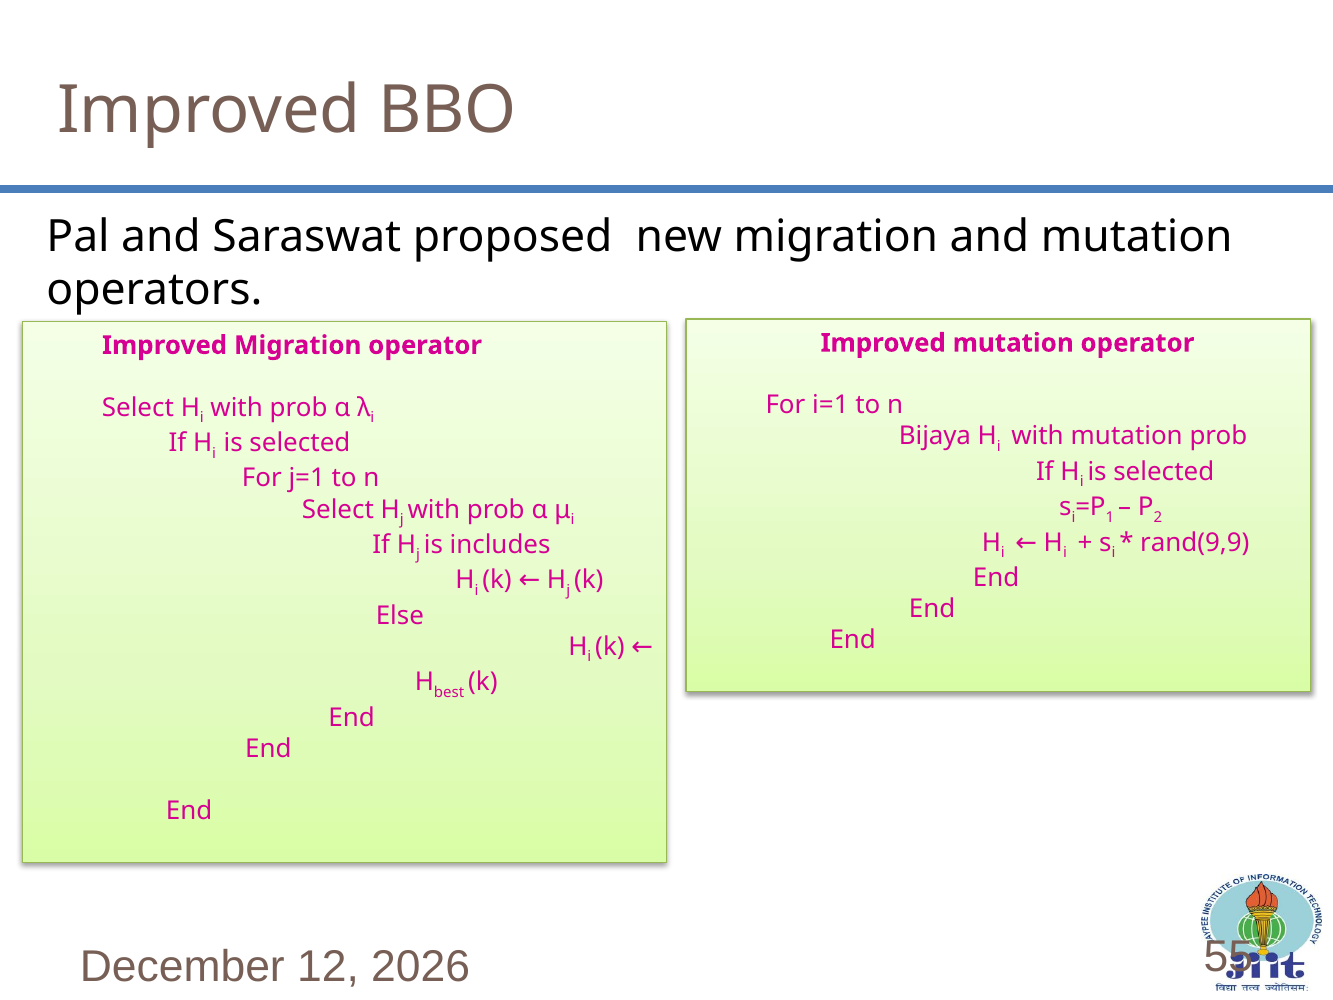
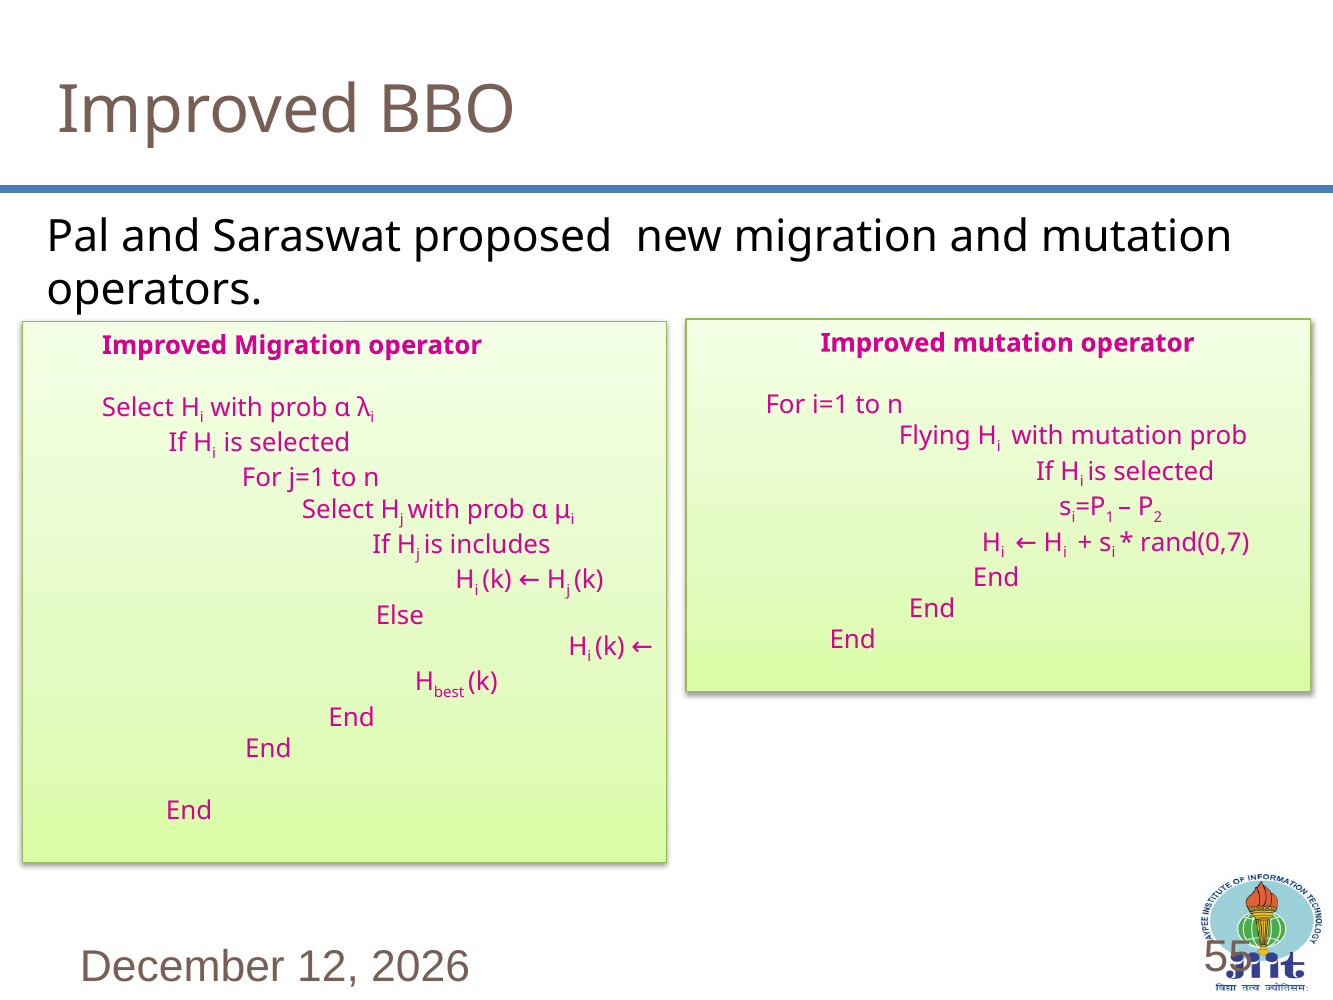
Bijaya: Bijaya -> Flying
rand(9,9: rand(9,9 -> rand(0,7
